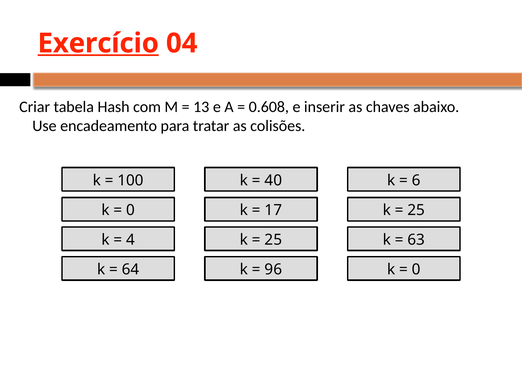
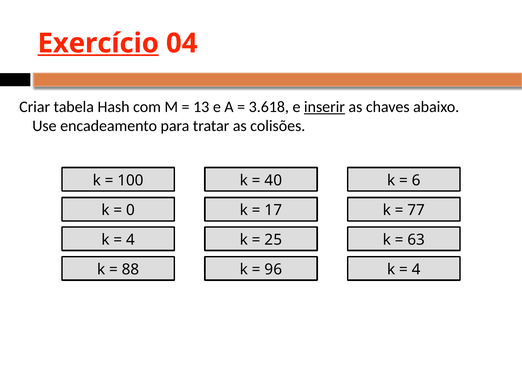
0.608: 0.608 -> 3.618
inserir underline: none -> present
25 at (416, 210): 25 -> 77
64: 64 -> 88
0 at (416, 269): 0 -> 4
